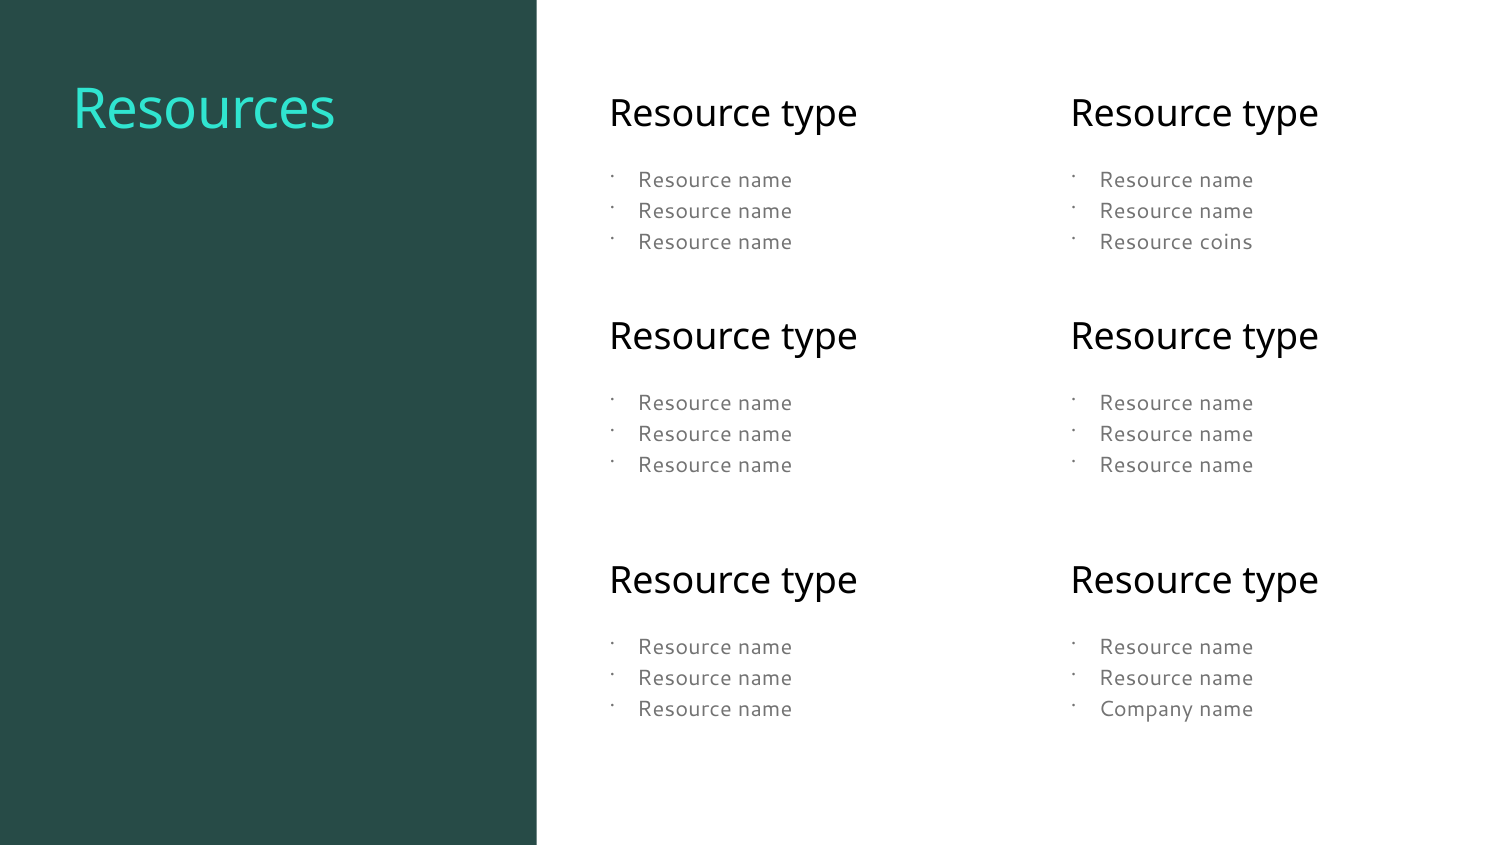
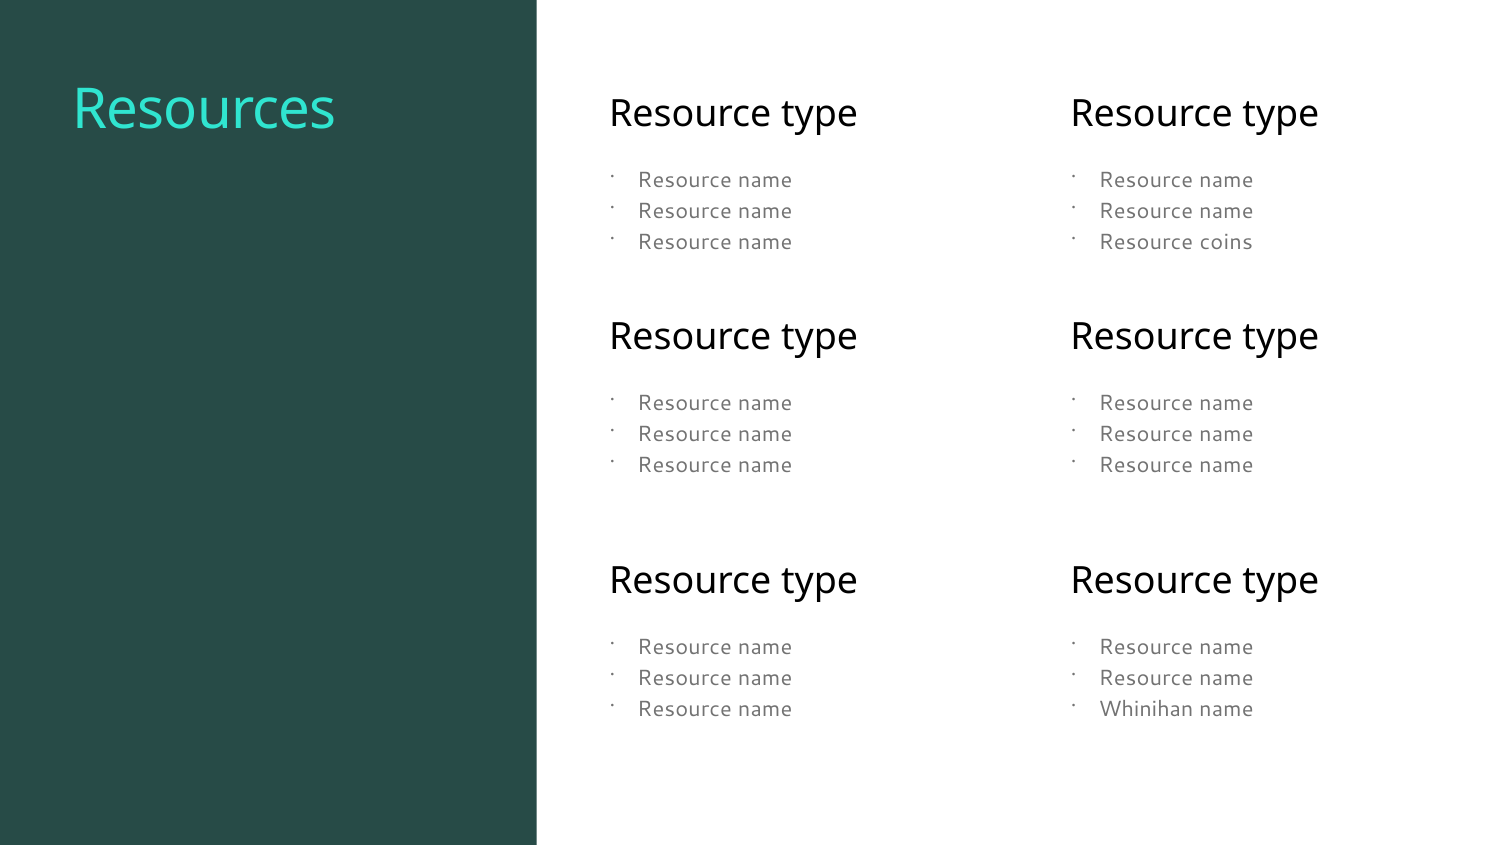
Company: Company -> Whinihan
